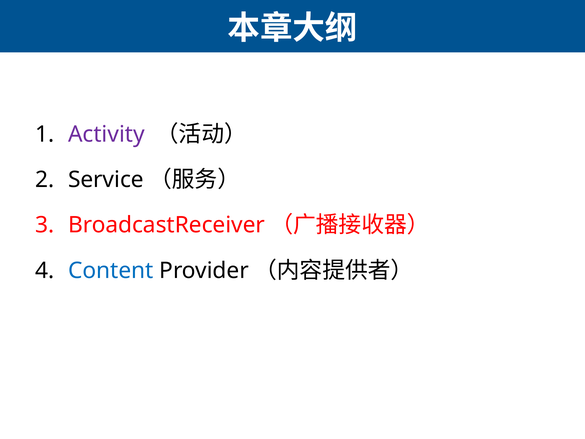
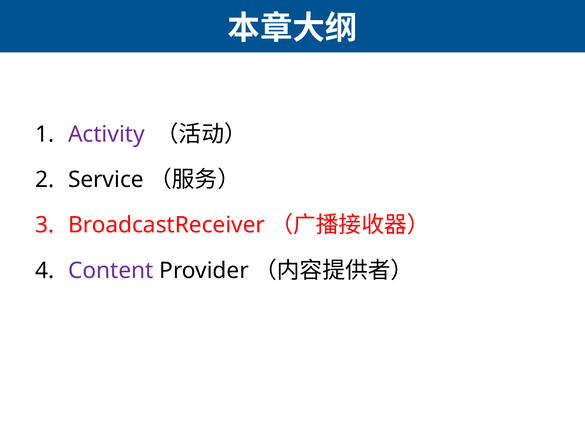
Content colour: blue -> purple
